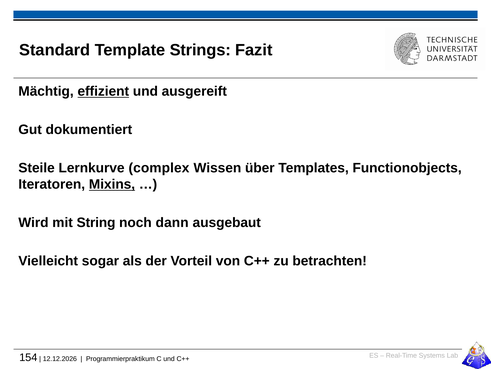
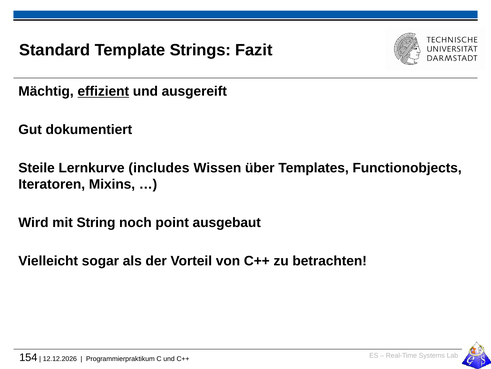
complex: complex -> includes
Mixins underline: present -> none
dann: dann -> point
